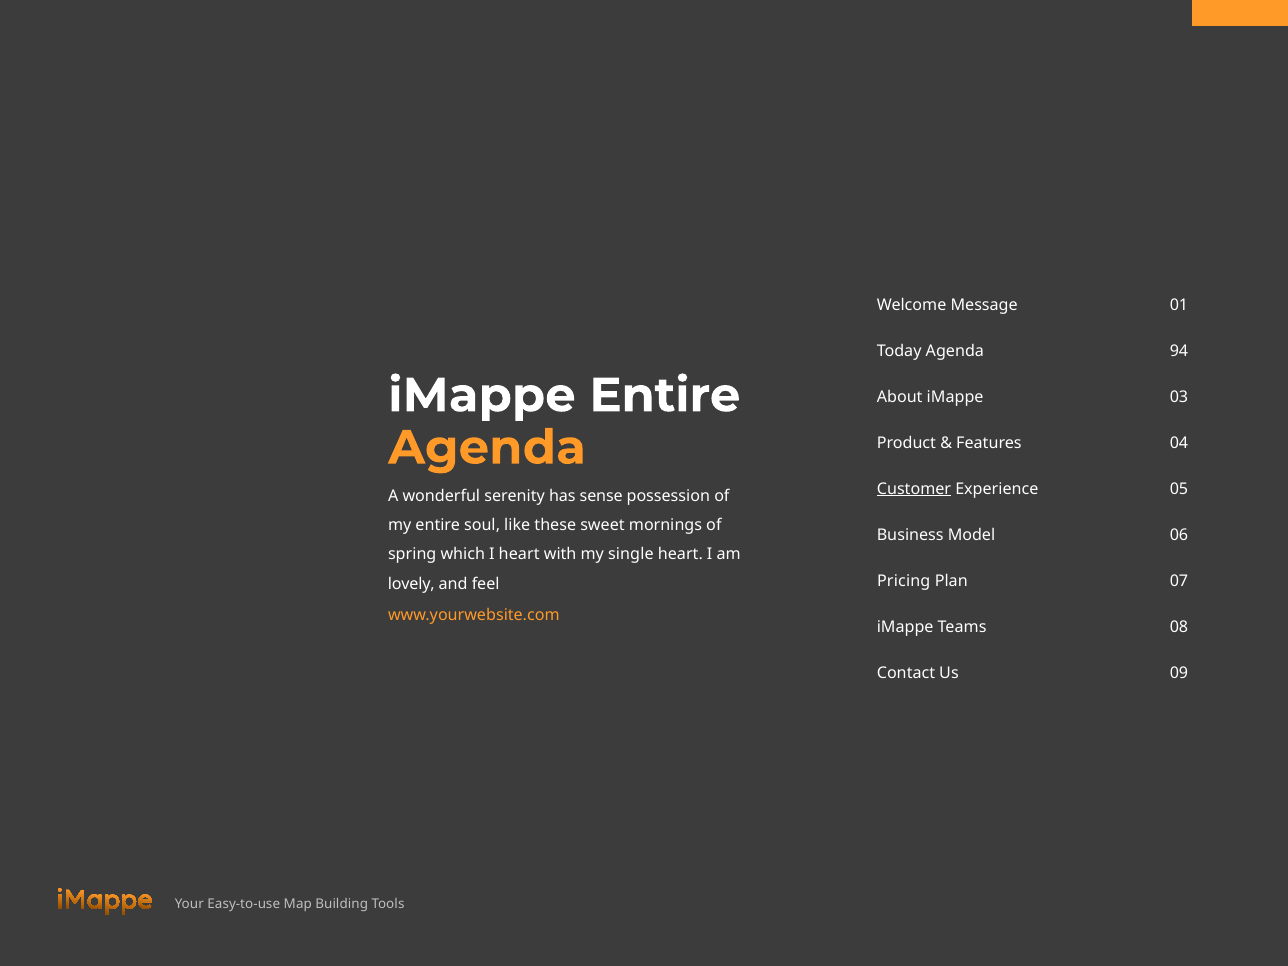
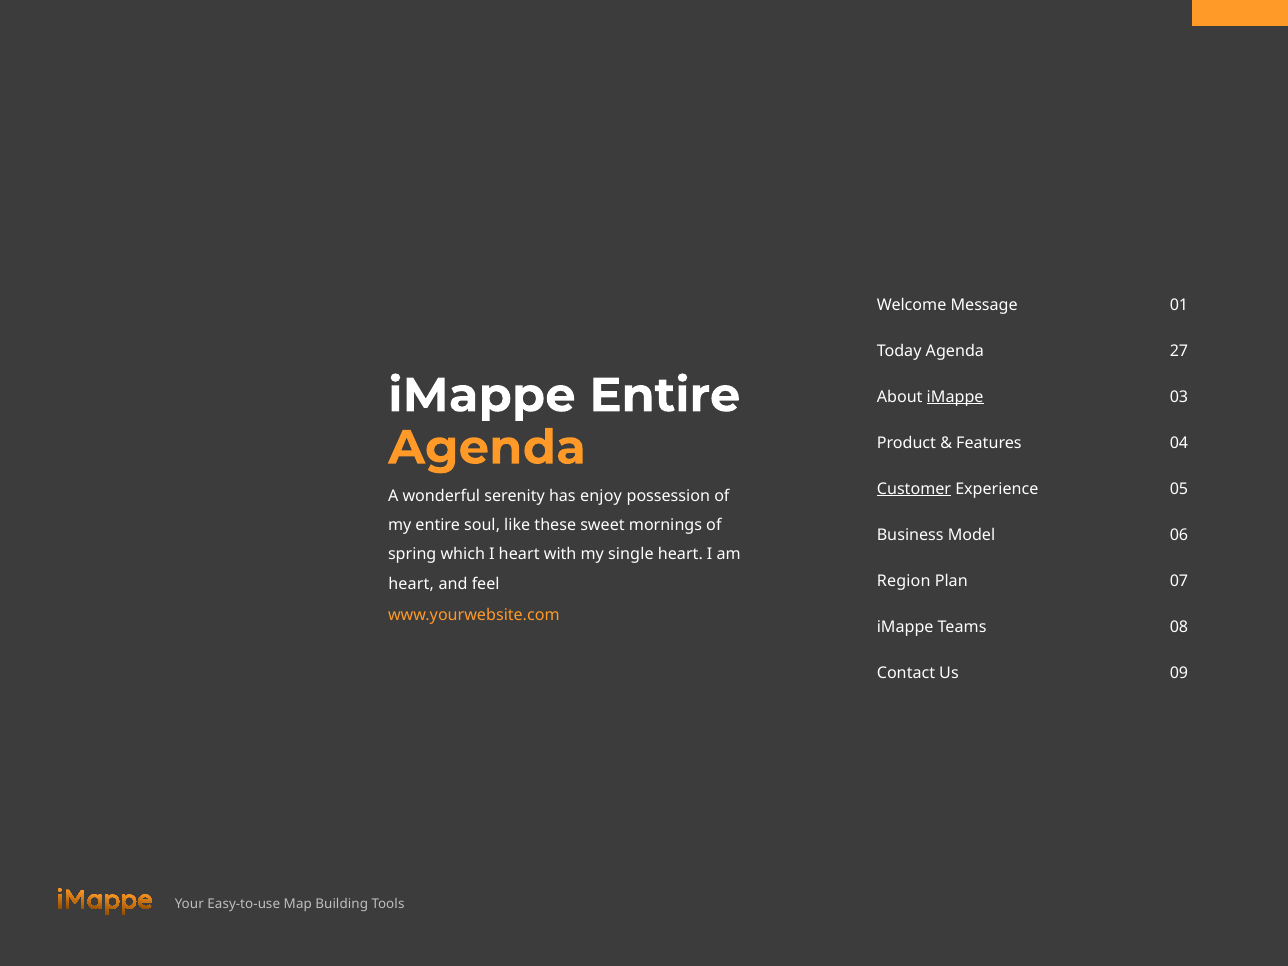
94: 94 -> 27
iMappe at (955, 397) underline: none -> present
sense: sense -> enjoy
Pricing: Pricing -> Region
lovely at (411, 584): lovely -> heart
